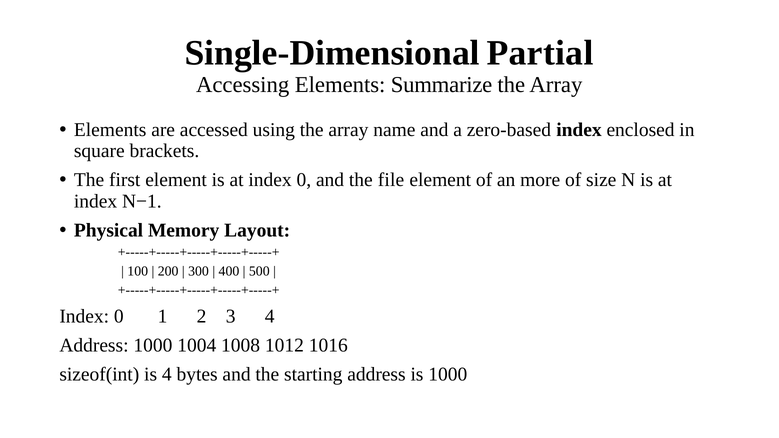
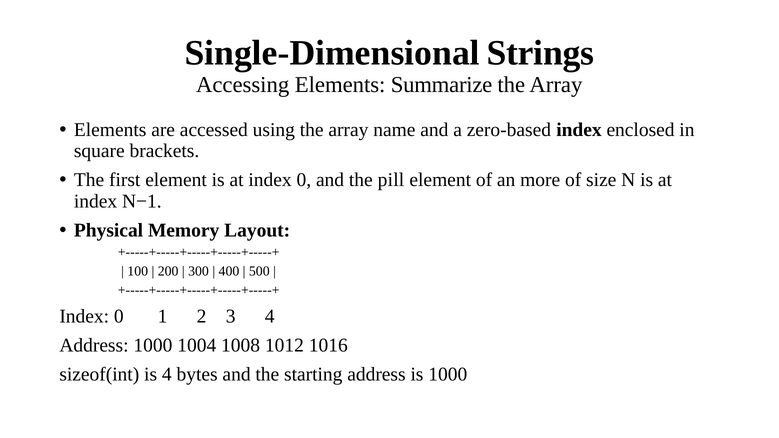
Partial: Partial -> Strings
file: file -> pill
